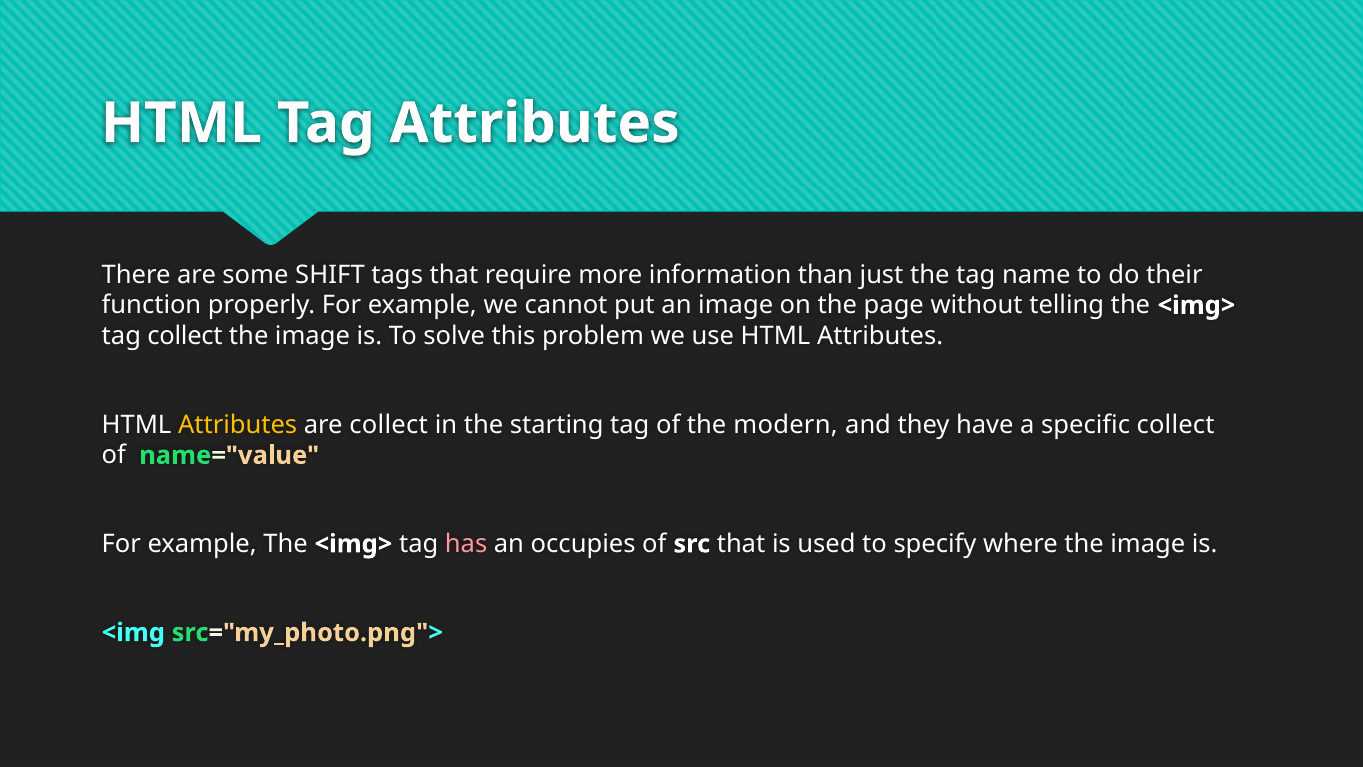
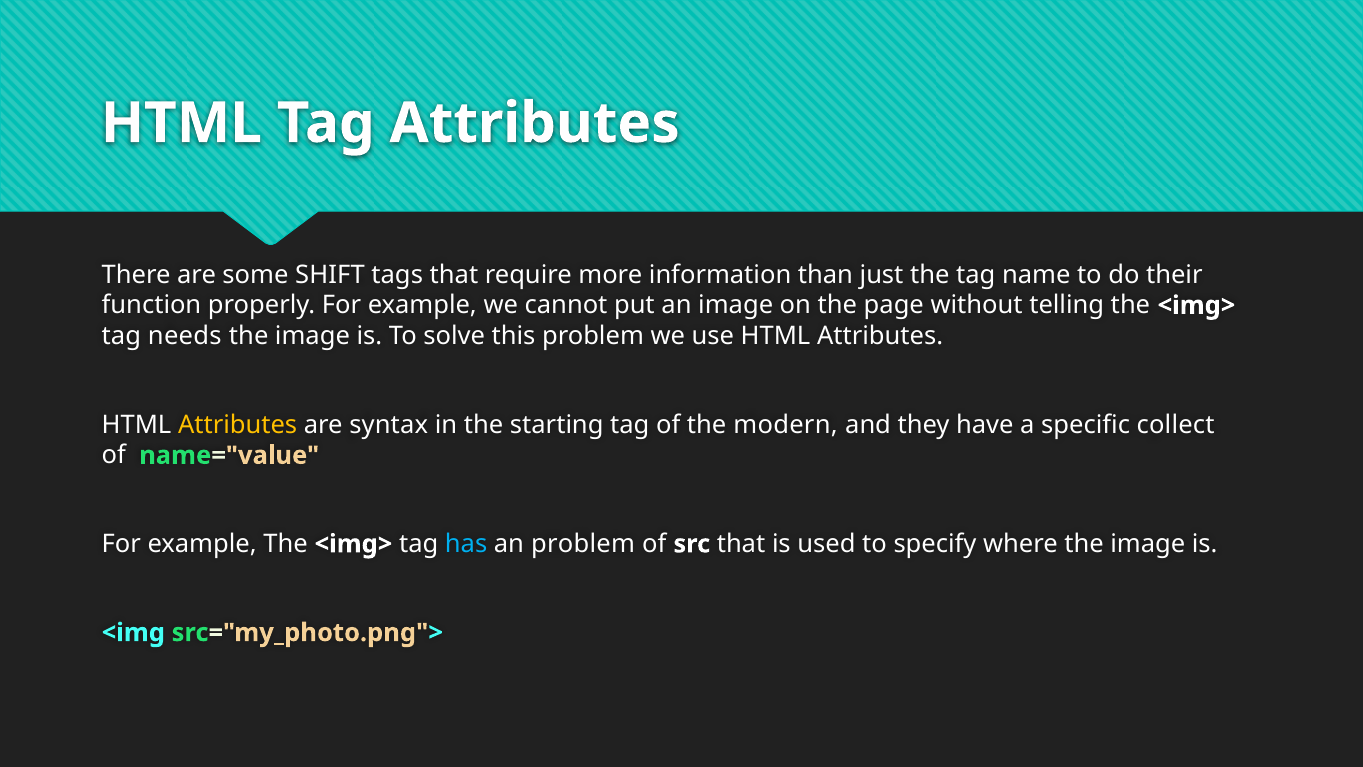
tag collect: collect -> needs
are collect: collect -> syntax
has colour: pink -> light blue
an occupies: occupies -> problem
